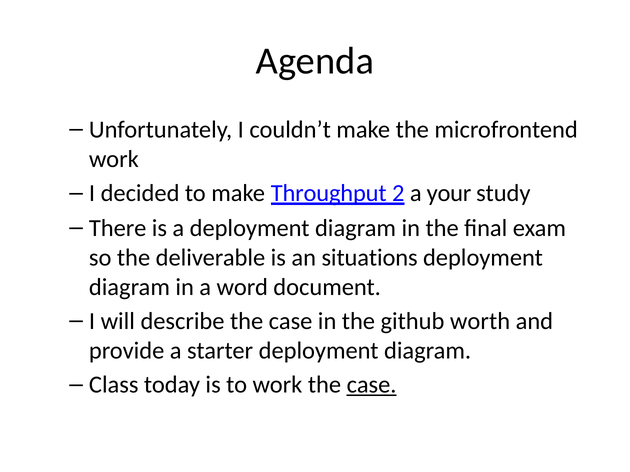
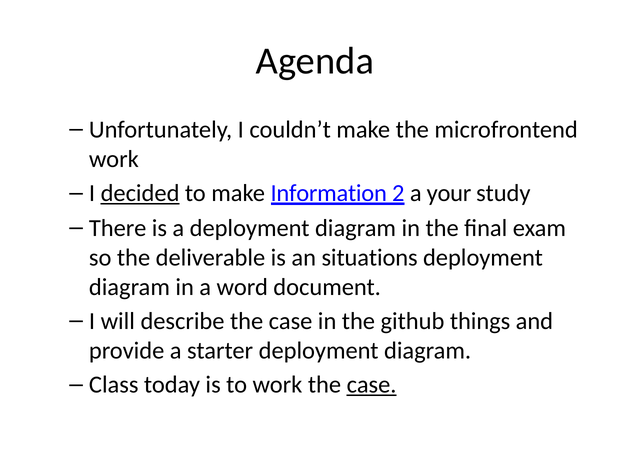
decided underline: none -> present
Throughput: Throughput -> Information
worth: worth -> things
